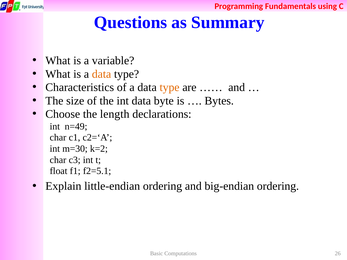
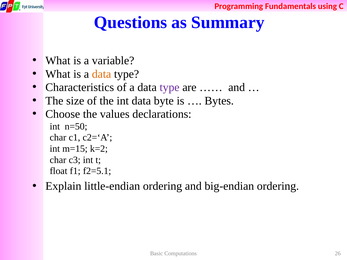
type at (170, 87) colour: orange -> purple
length: length -> values
n=49: n=49 -> n=50
m=30: m=30 -> m=15
